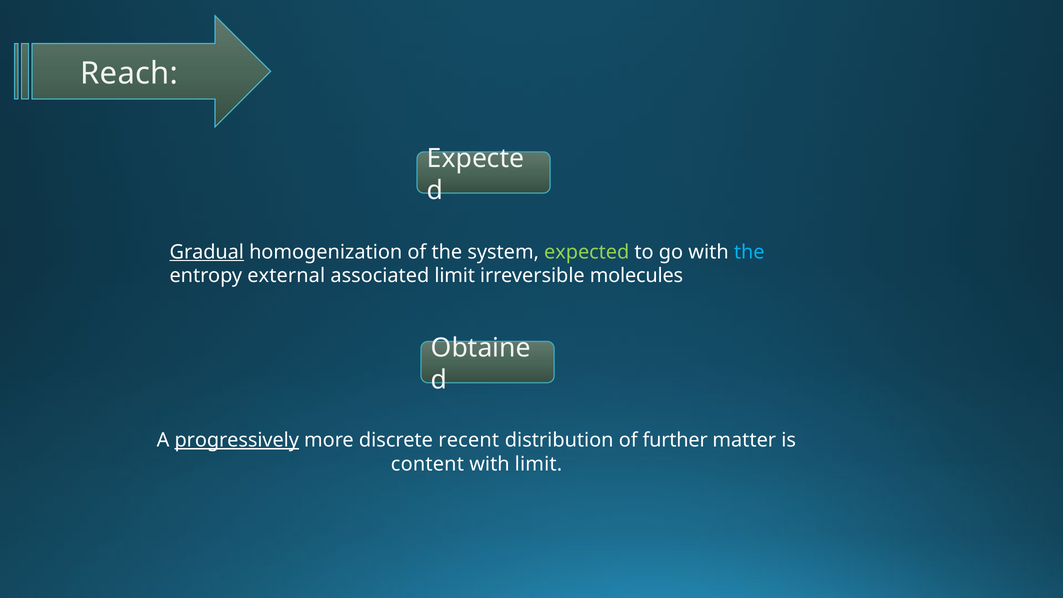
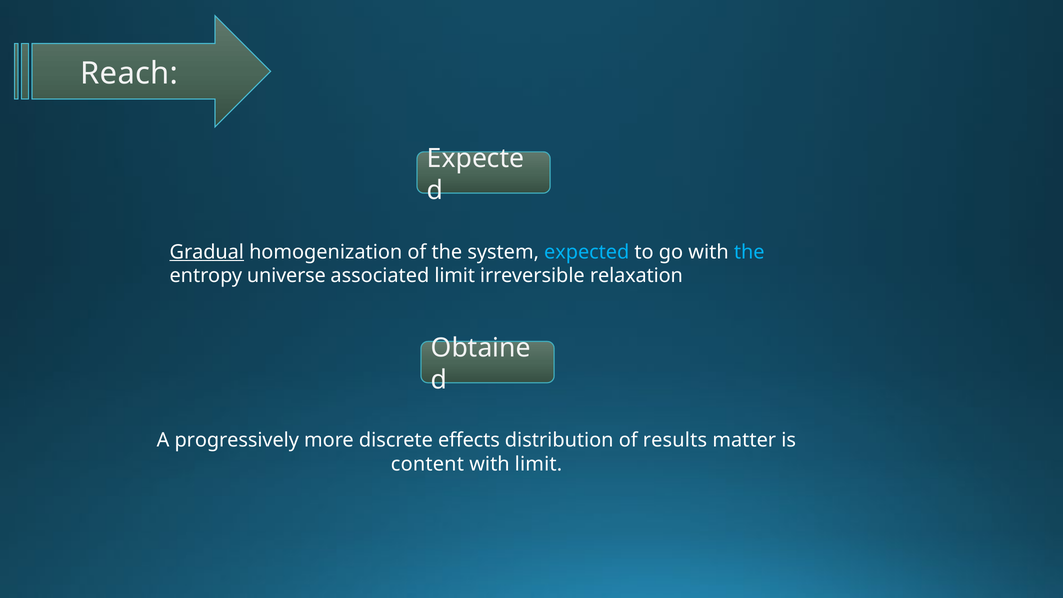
expected colour: light green -> light blue
external: external -> universe
molecules: molecules -> relaxation
progressively underline: present -> none
recent: recent -> effects
further: further -> results
